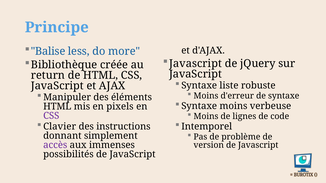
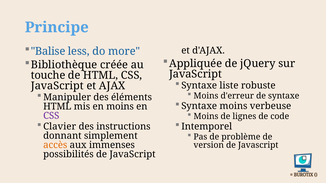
Javascript at (196, 64): Javascript -> Appliquée
return: return -> touche
en pixels: pixels -> moins
accès colour: purple -> orange
